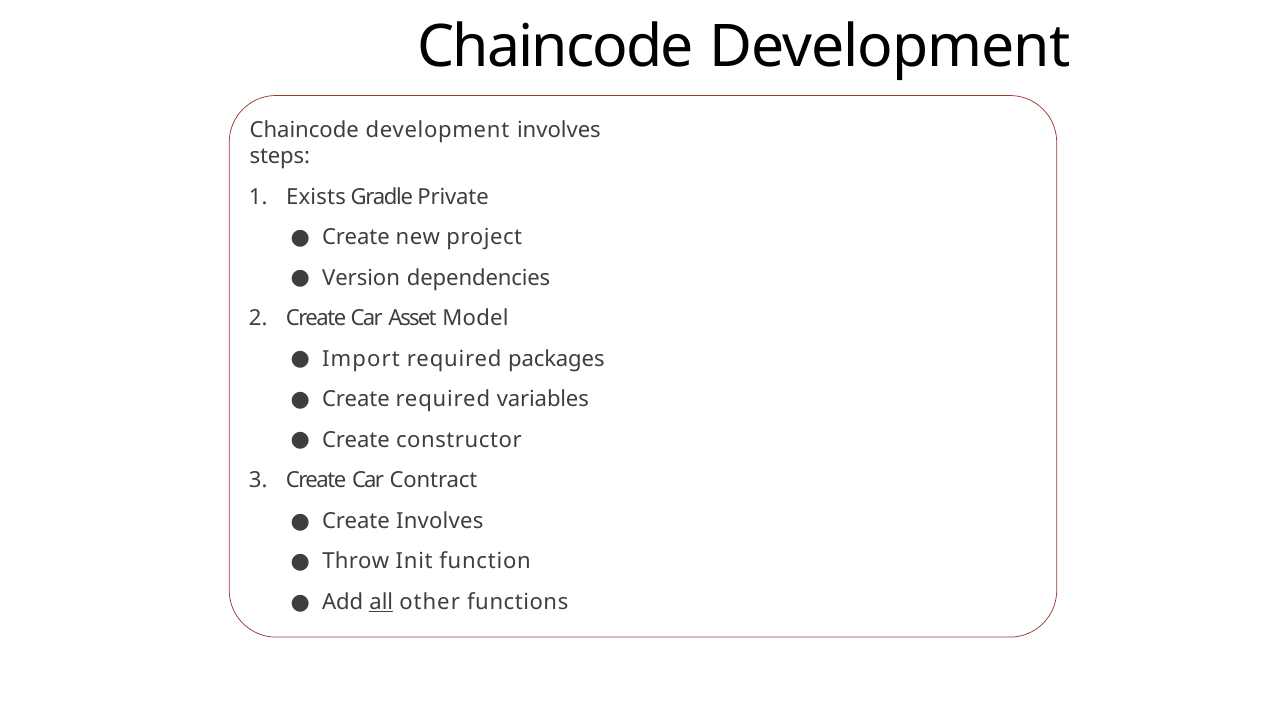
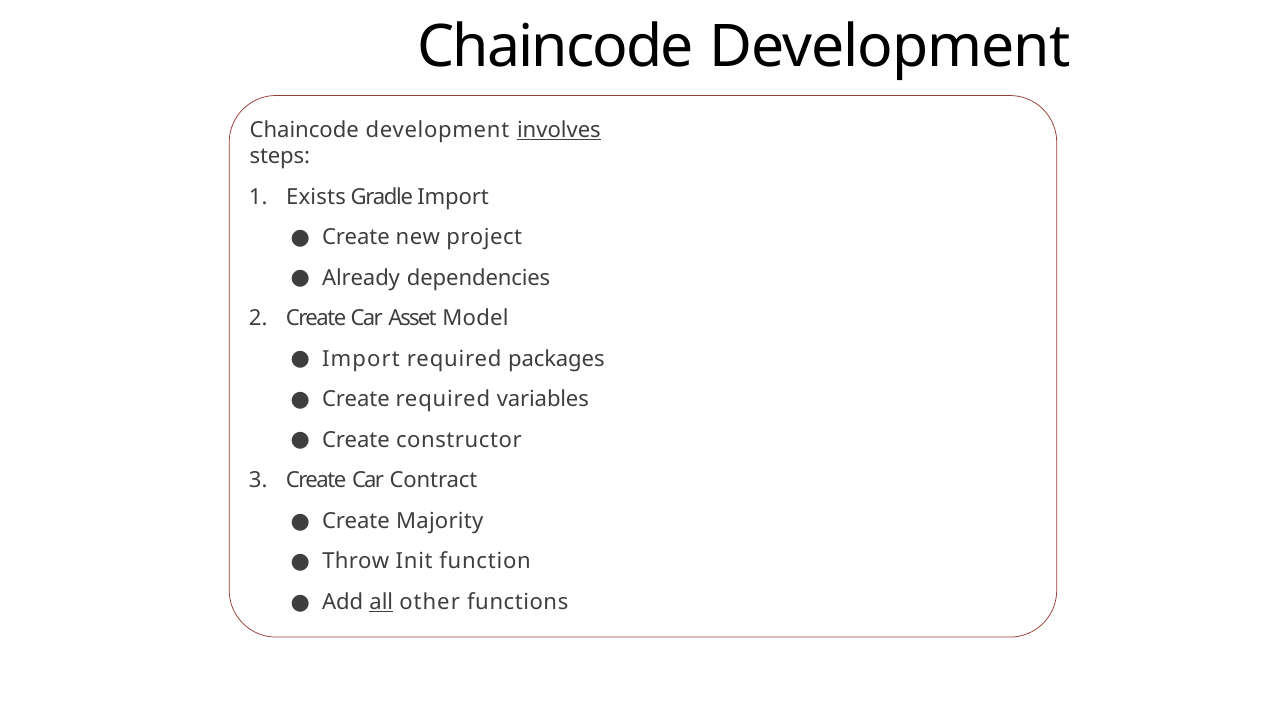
involves at (559, 130) underline: none -> present
Gradle Private: Private -> Import
Version: Version -> Already
Create Involves: Involves -> Majority
